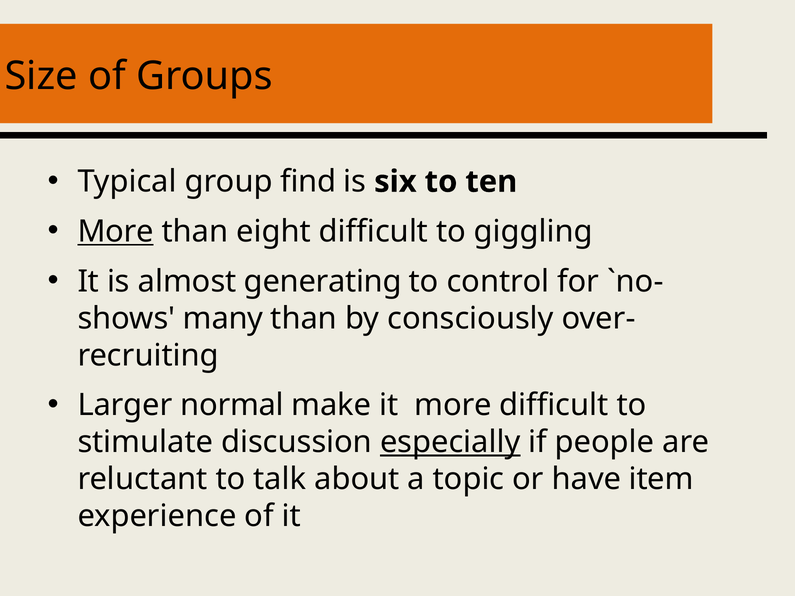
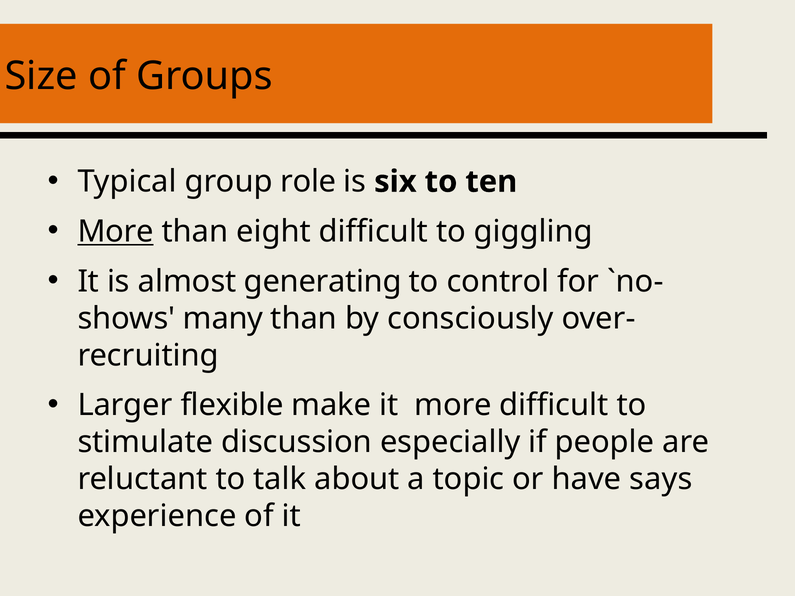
find: find -> role
normal: normal -> flexible
especially underline: present -> none
item: item -> says
